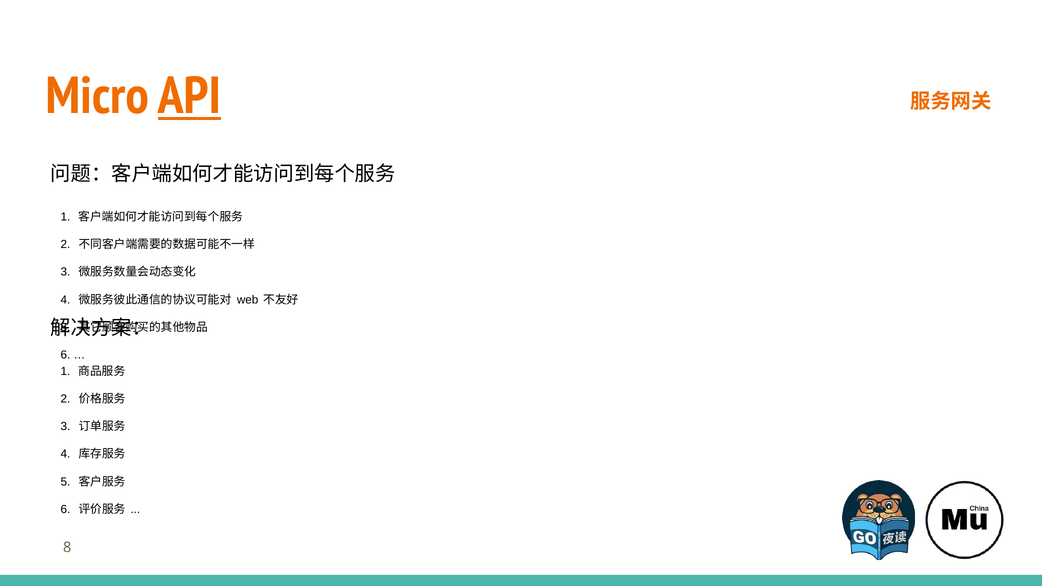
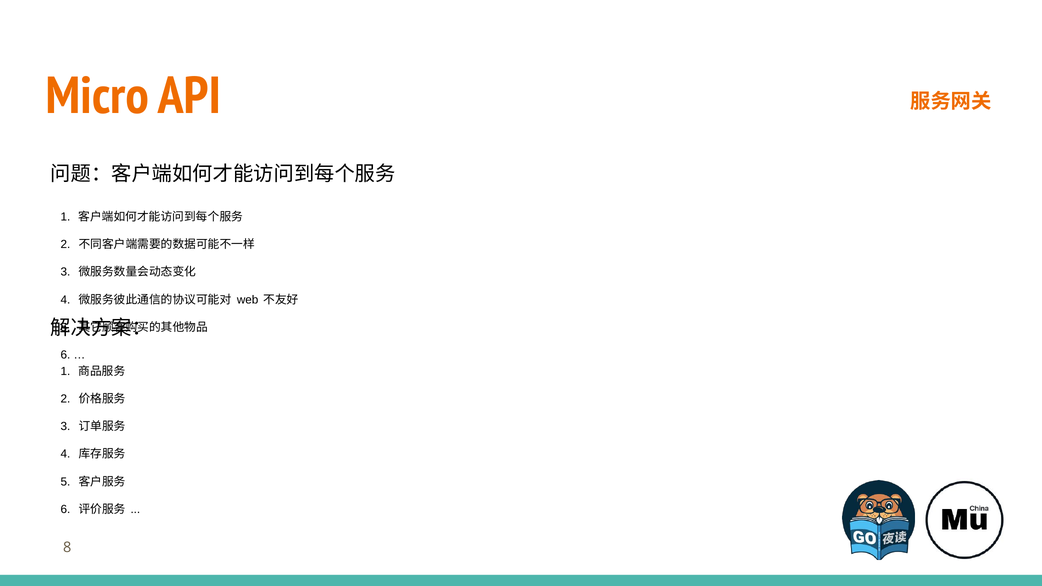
API underline: present -> none
